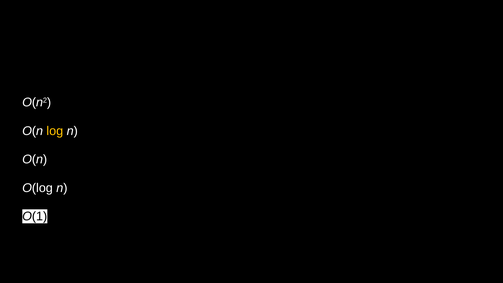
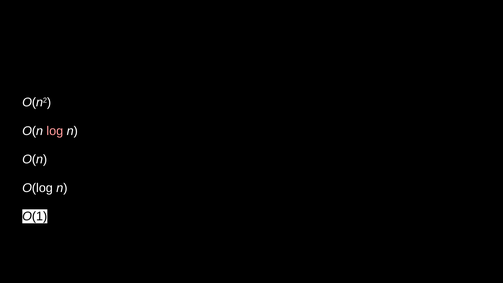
log colour: yellow -> pink
